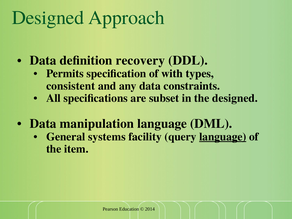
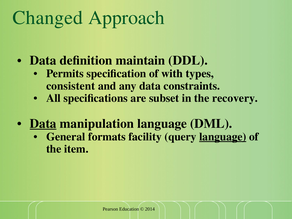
Designed at (48, 18): Designed -> Changed
recovery: recovery -> maintain
the designed: designed -> recovery
Data at (43, 124) underline: none -> present
systems: systems -> formats
